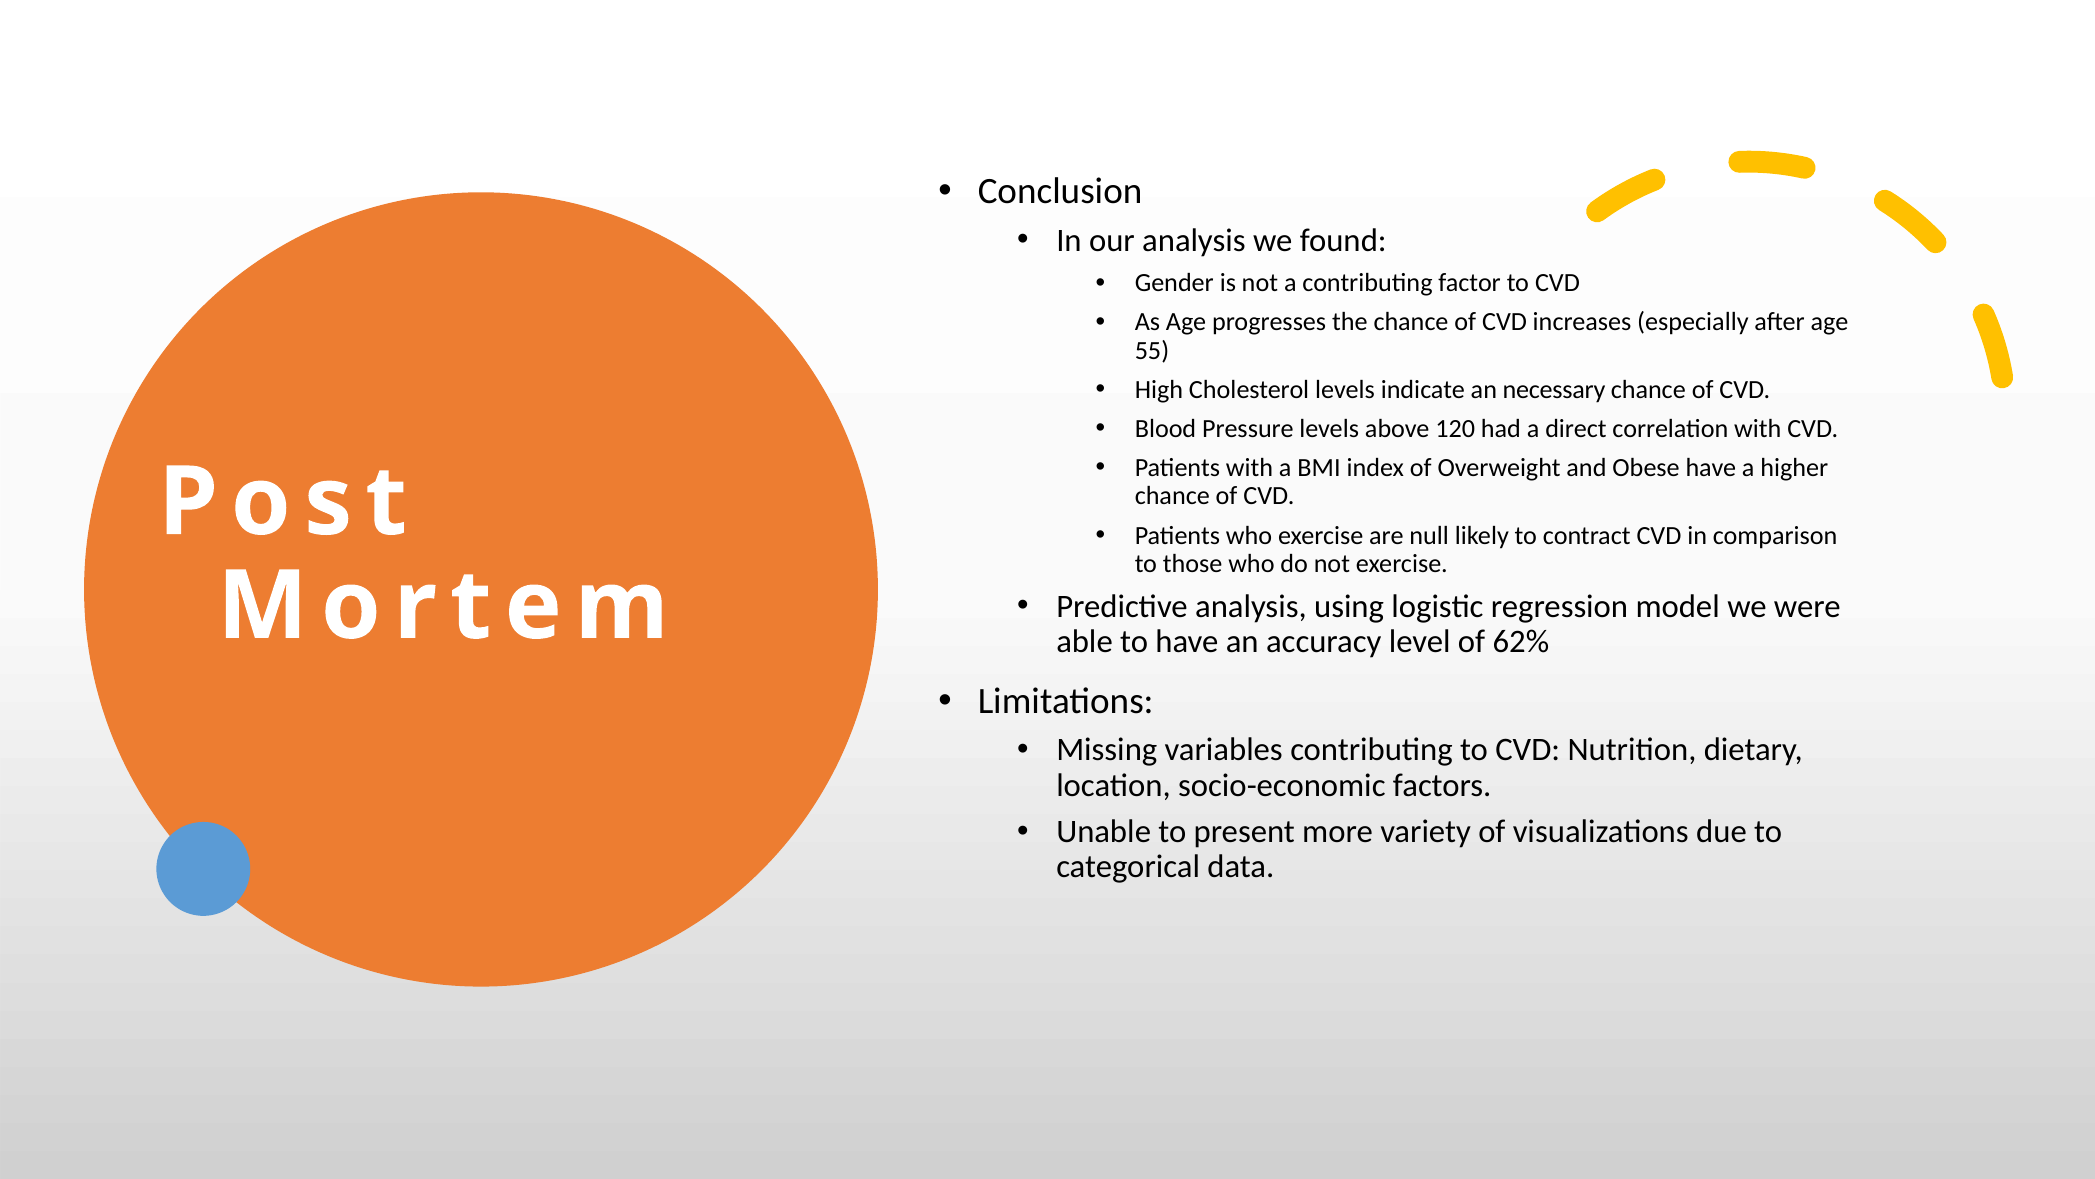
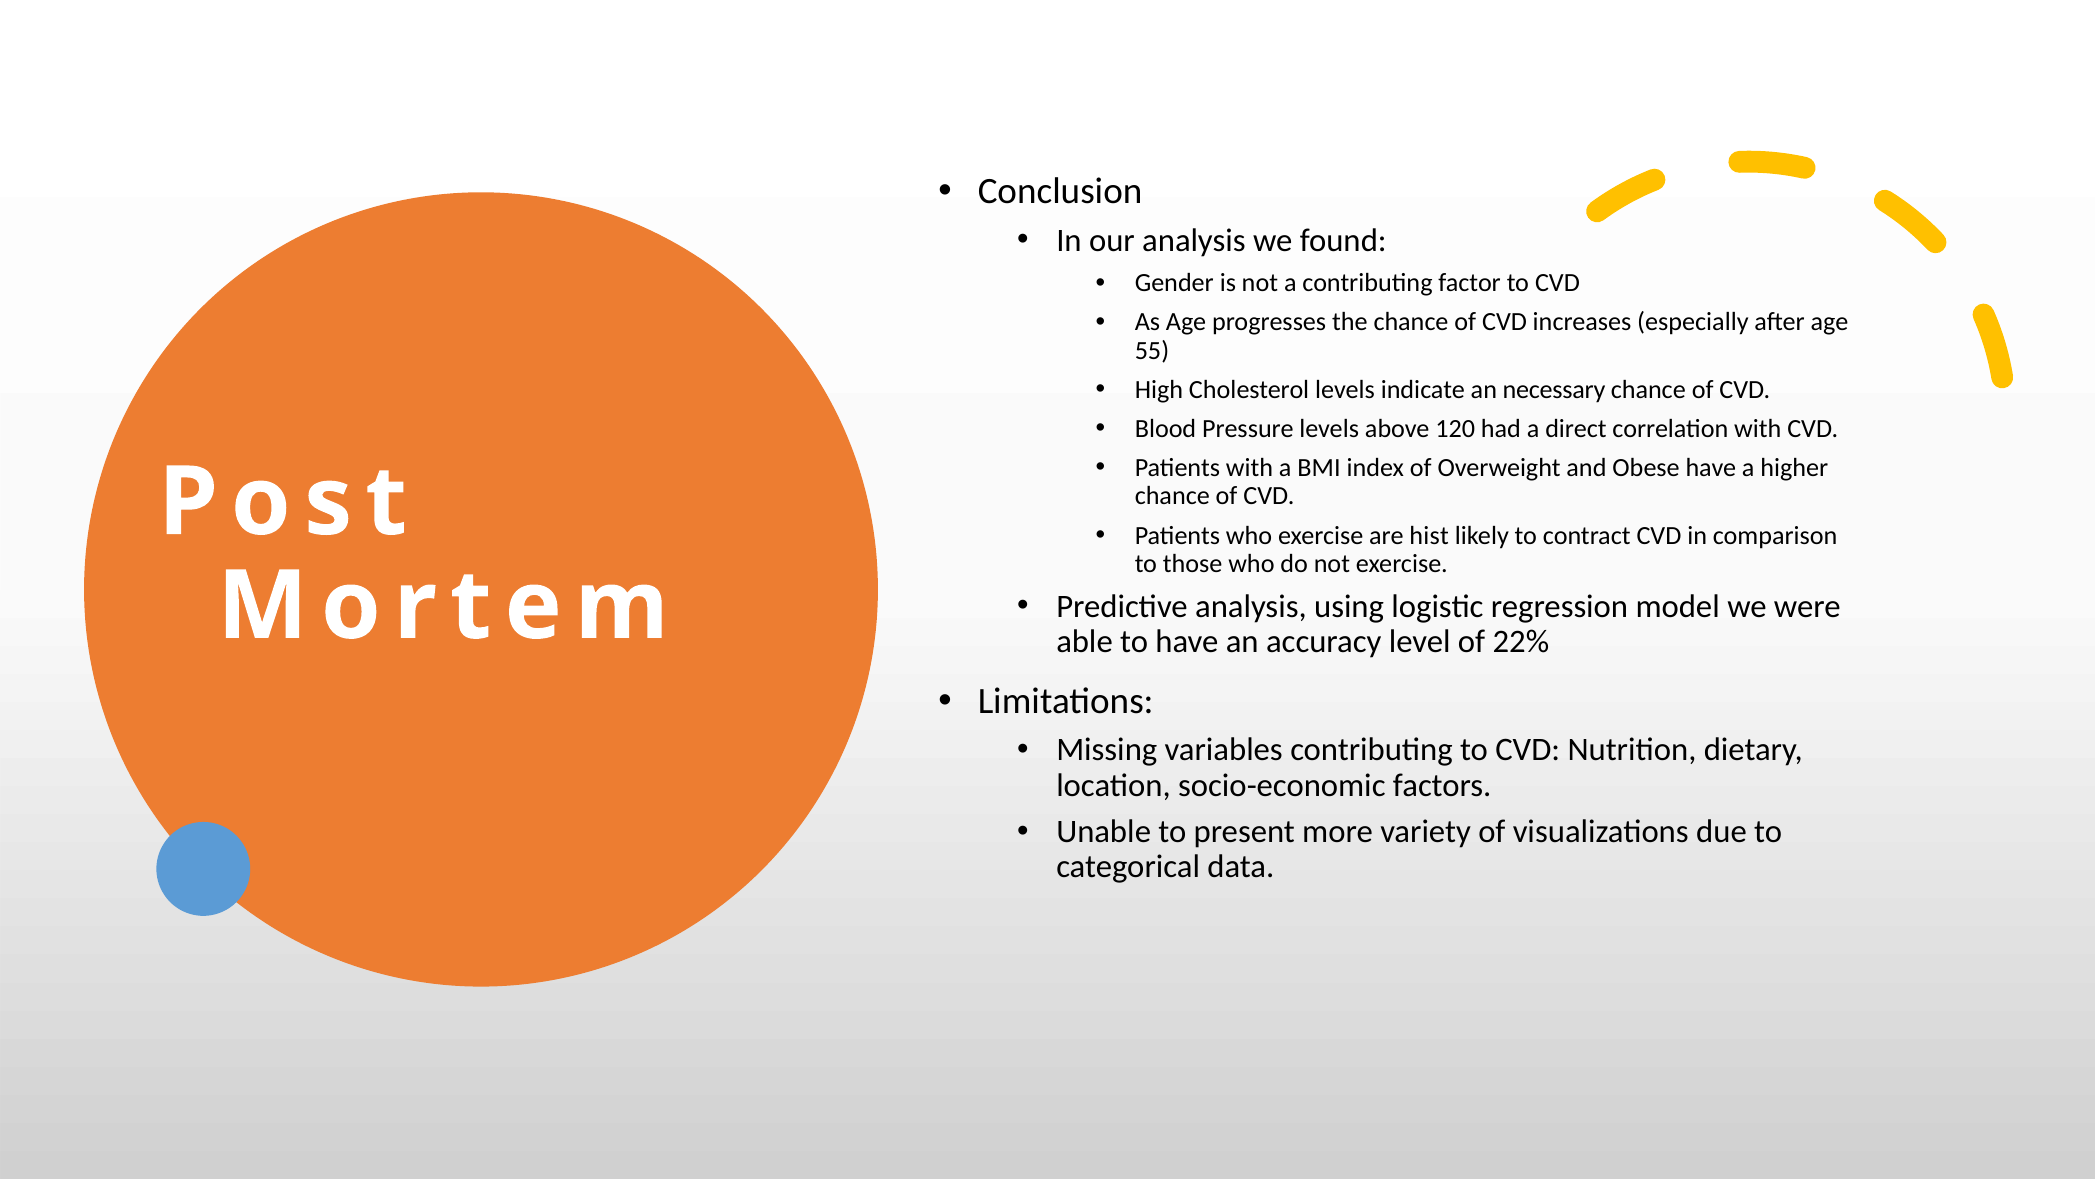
null: null -> hist
62%: 62% -> 22%
